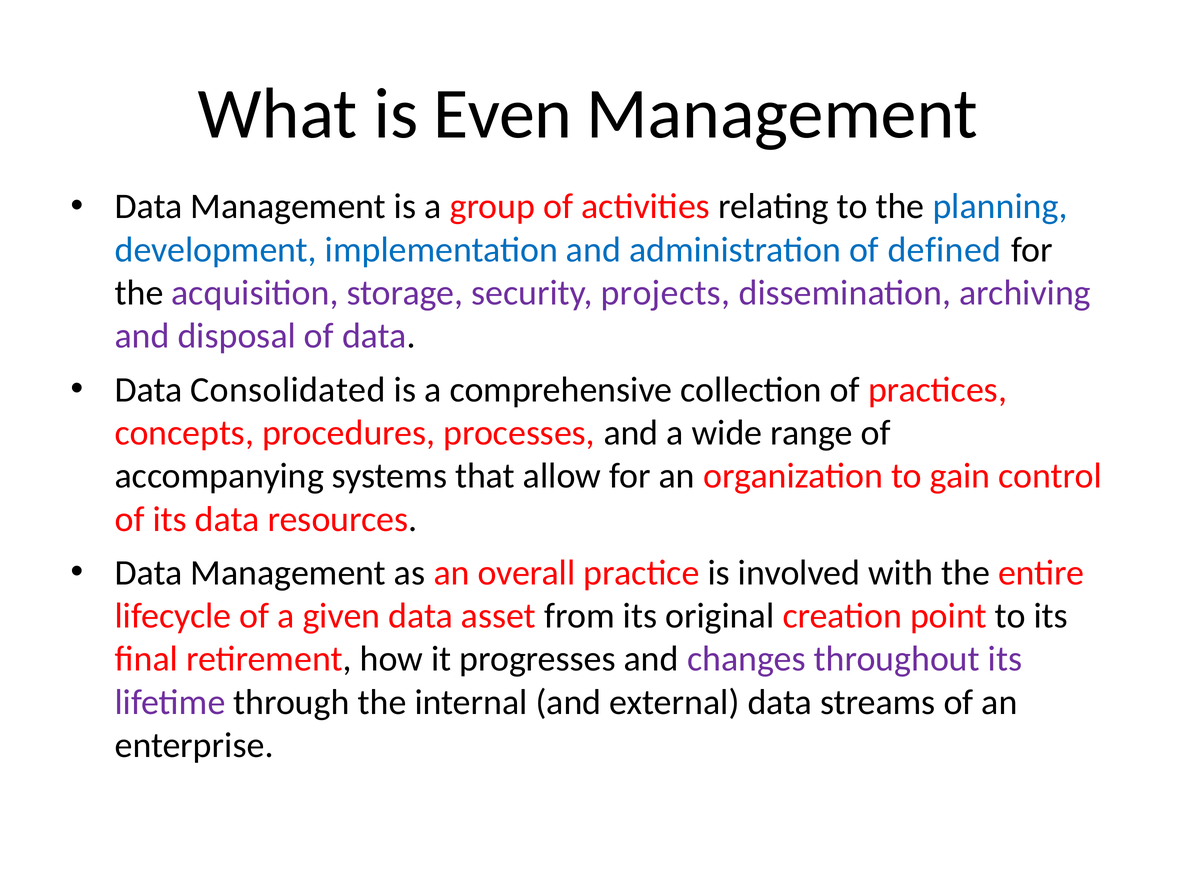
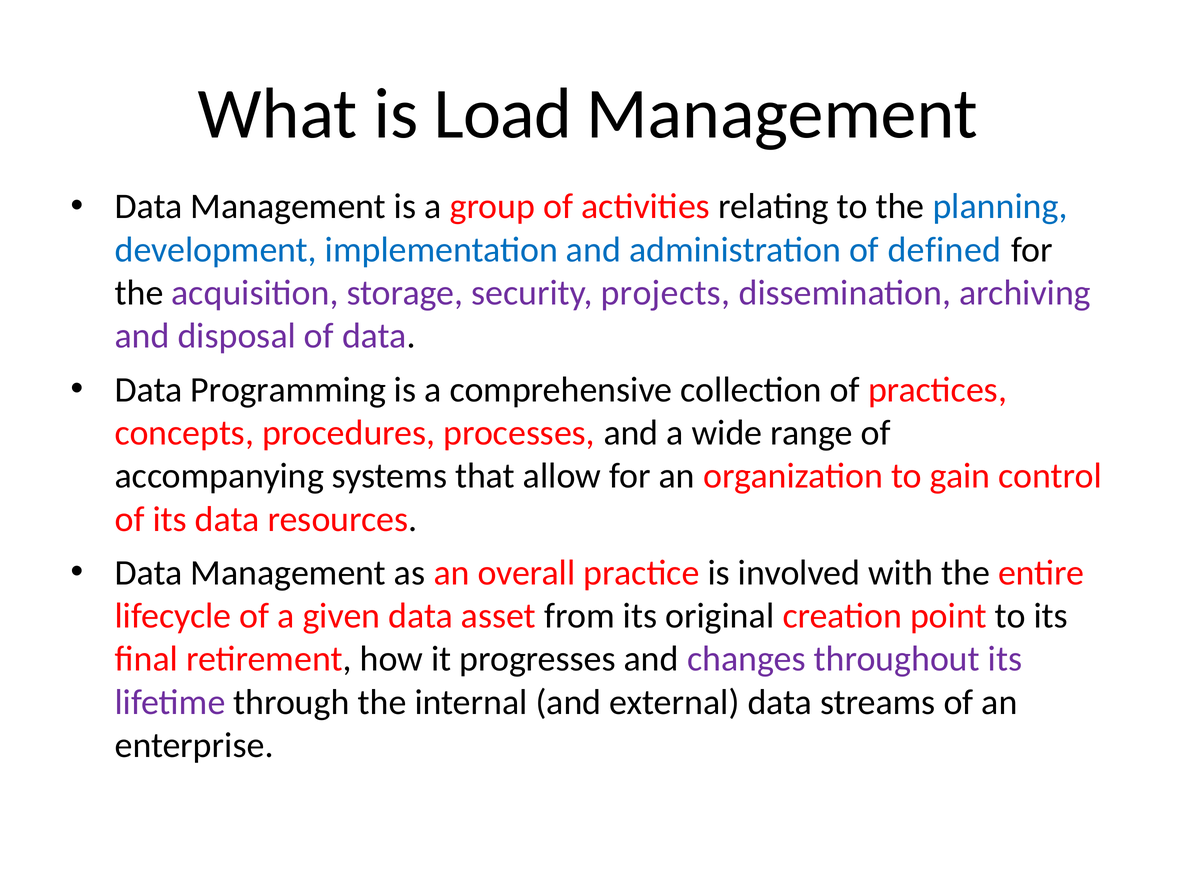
Even: Even -> Load
Consolidated: Consolidated -> Programming
